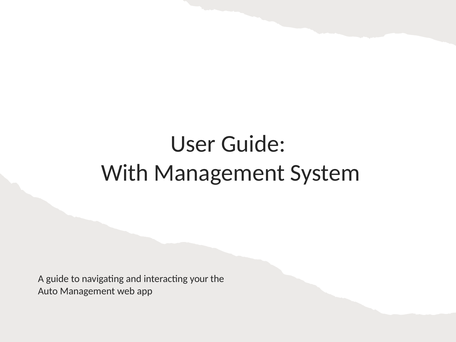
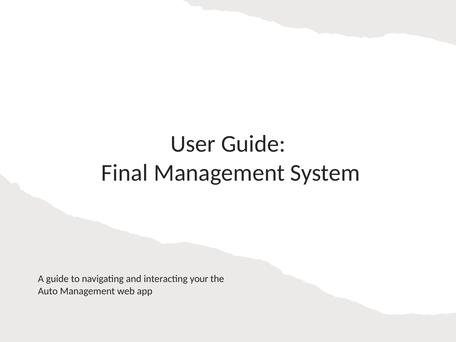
With: With -> Final
